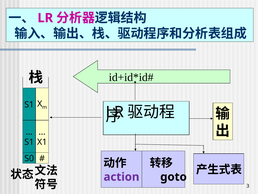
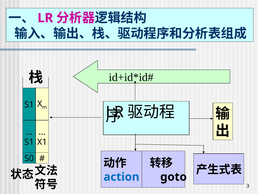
action colour: purple -> blue
